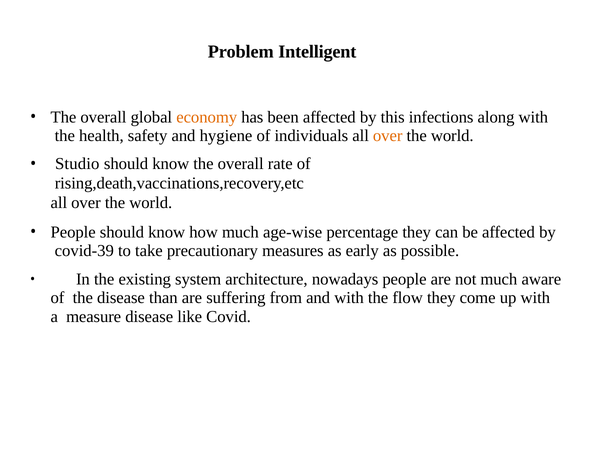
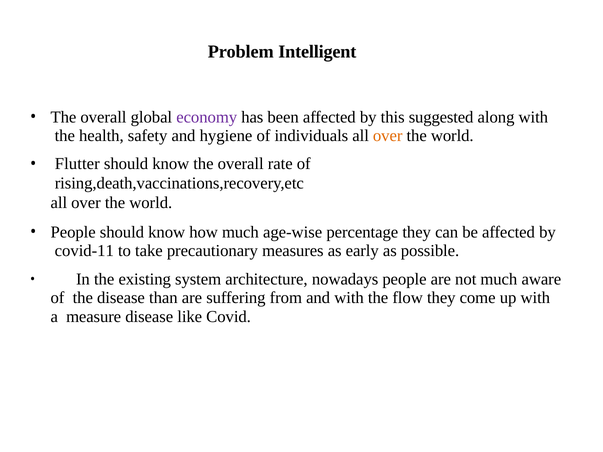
economy colour: orange -> purple
infections: infections -> suggested
Studio: Studio -> Flutter
covid-39: covid-39 -> covid-11
